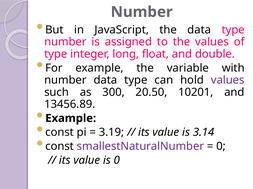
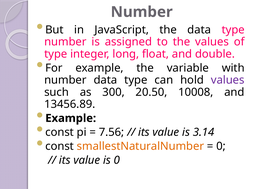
10201: 10201 -> 10008
3.19: 3.19 -> 7.56
smallestNaturalNumber colour: purple -> orange
